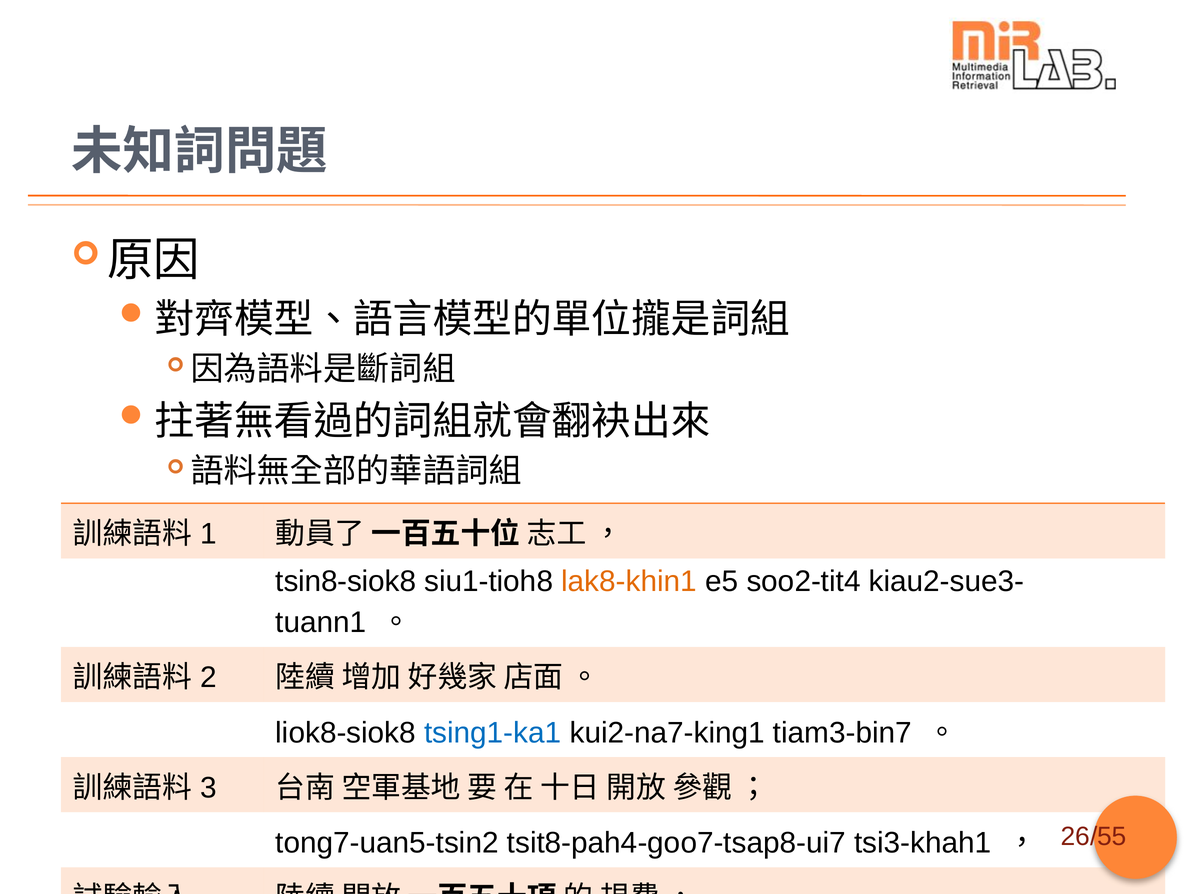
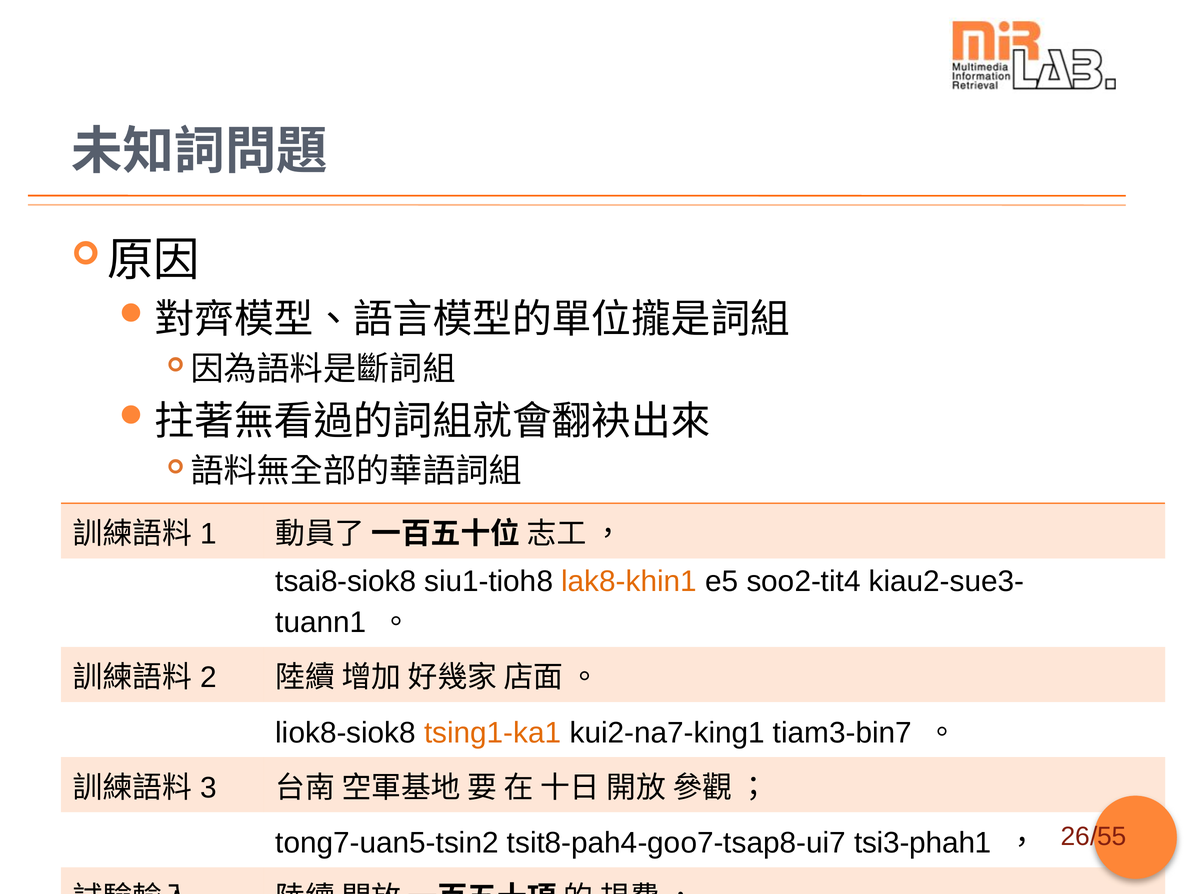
tsin8-siok8: tsin8-siok8 -> tsai8-siok8
tsing1-ka1 colour: blue -> orange
tsi3-khah1: tsi3-khah1 -> tsi3-phah1
